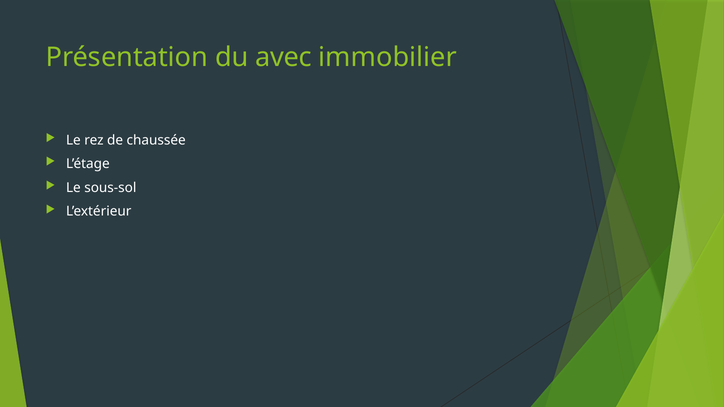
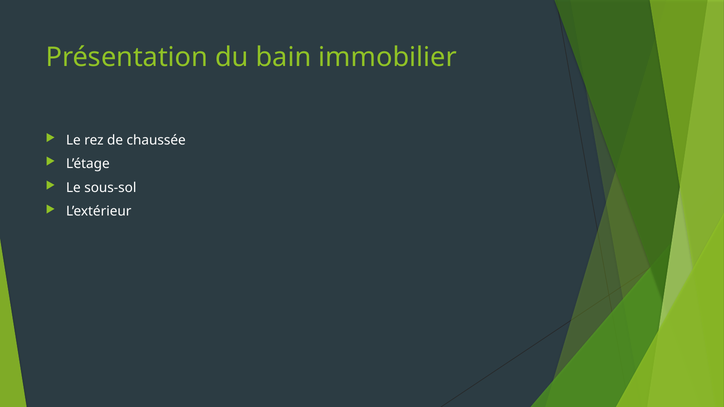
avec: avec -> bain
